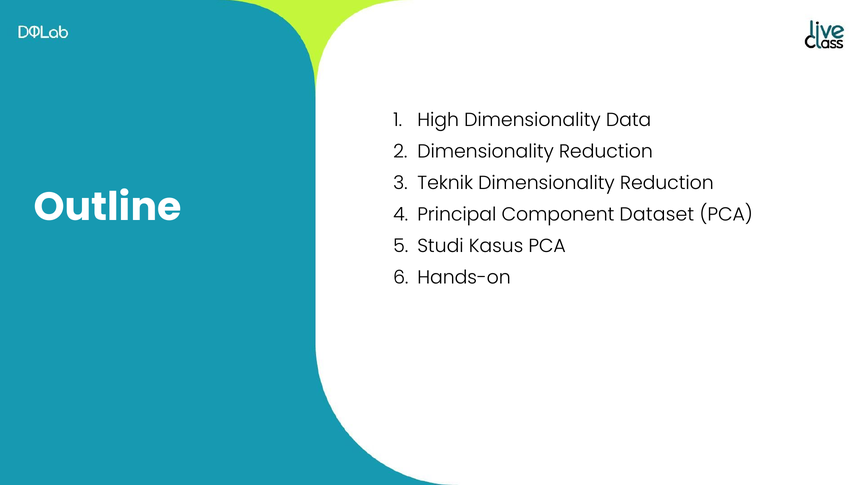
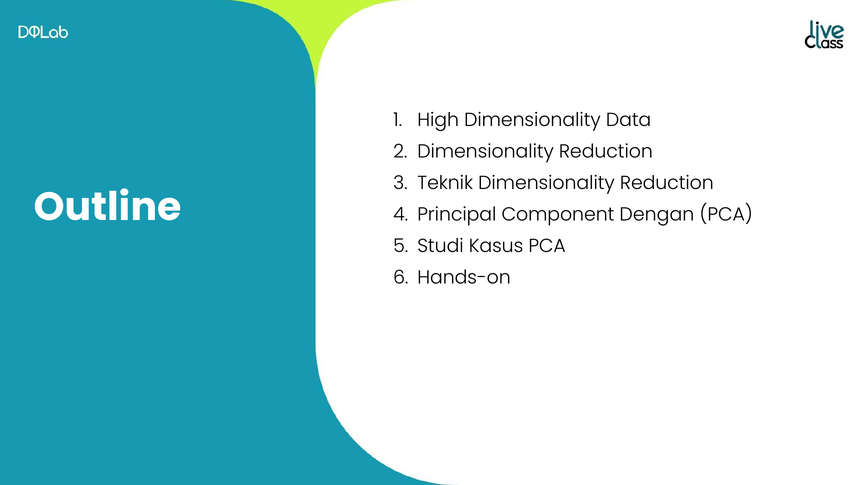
Dataset: Dataset -> Dengan
